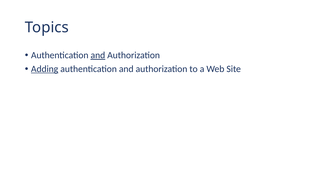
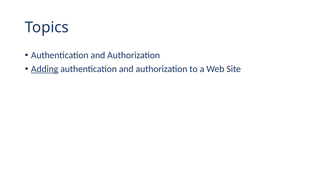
and at (98, 55) underline: present -> none
